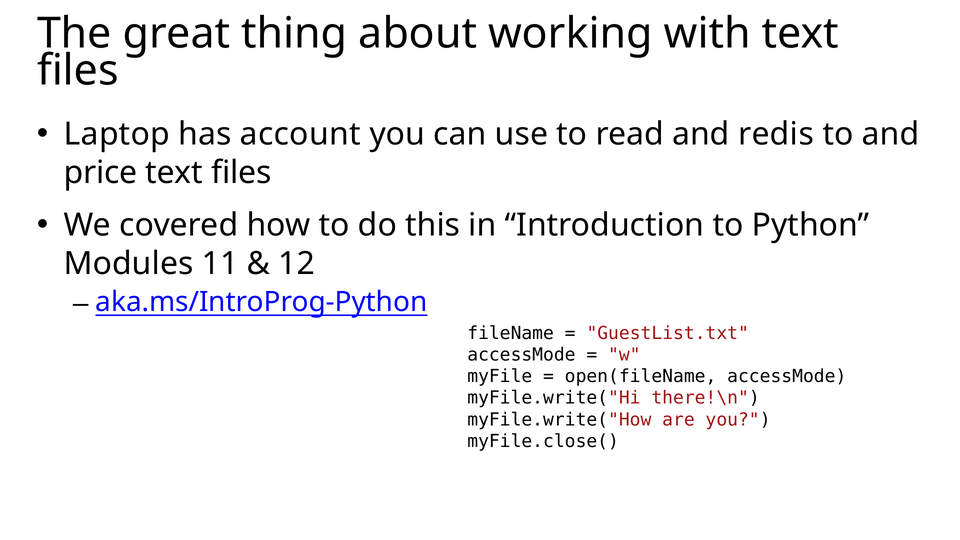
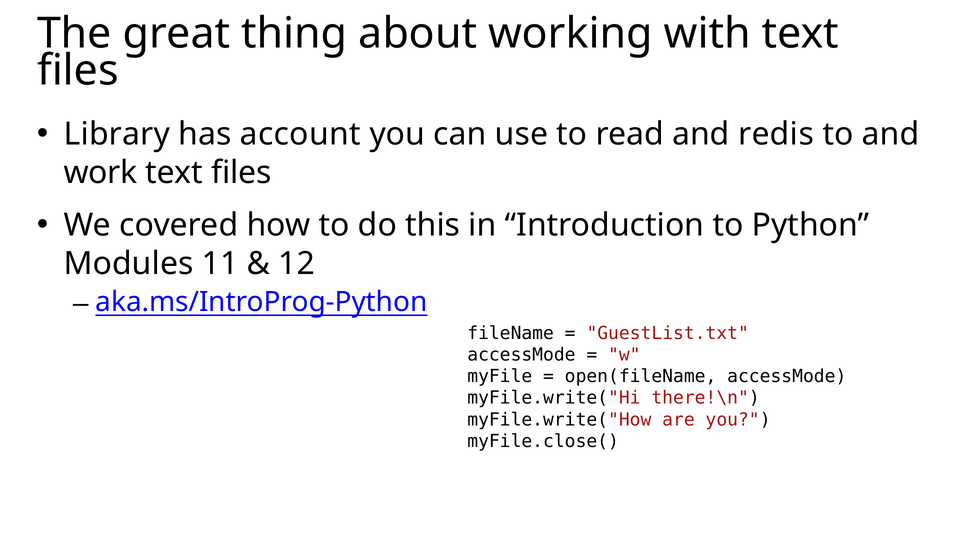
Laptop: Laptop -> Library
price: price -> work
